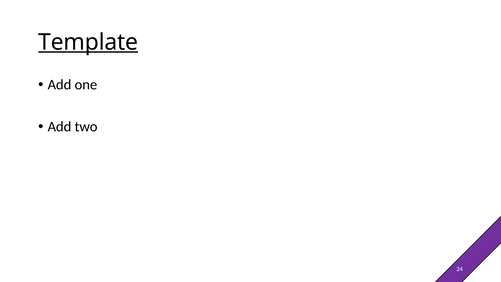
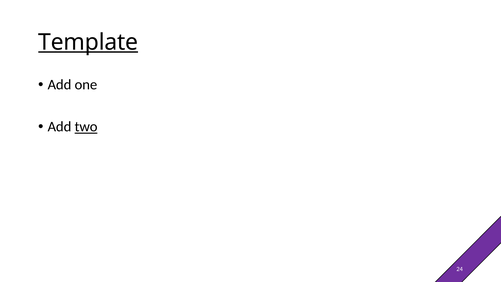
two underline: none -> present
